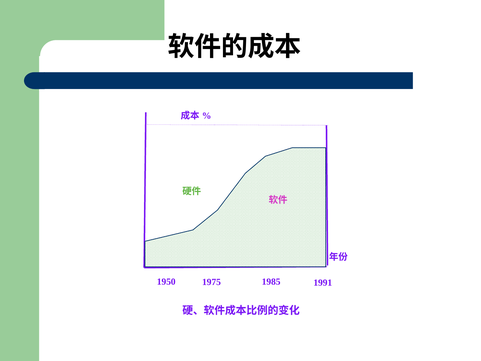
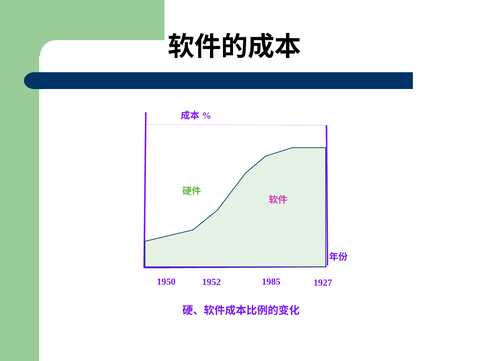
1975: 1975 -> 1952
1991: 1991 -> 1927
